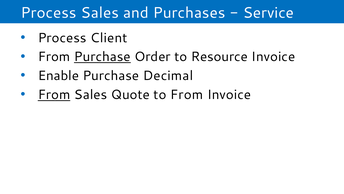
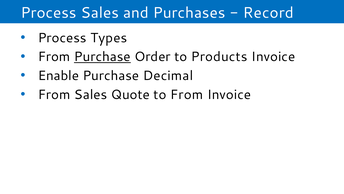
Service: Service -> Record
Client: Client -> Types
Resource: Resource -> Products
From at (54, 95) underline: present -> none
